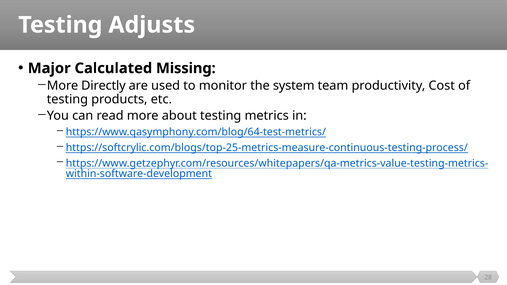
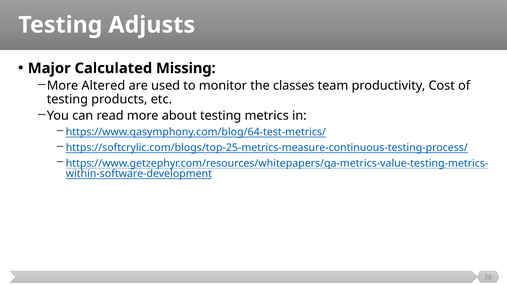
Directly: Directly -> Altered
system: system -> classes
